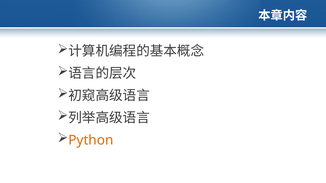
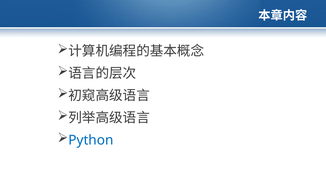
Python colour: orange -> blue
